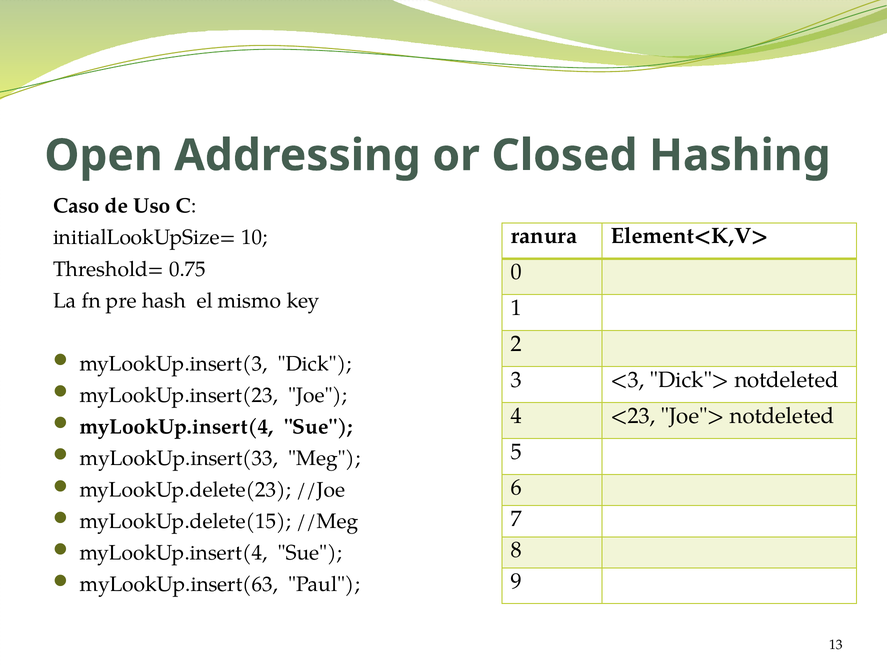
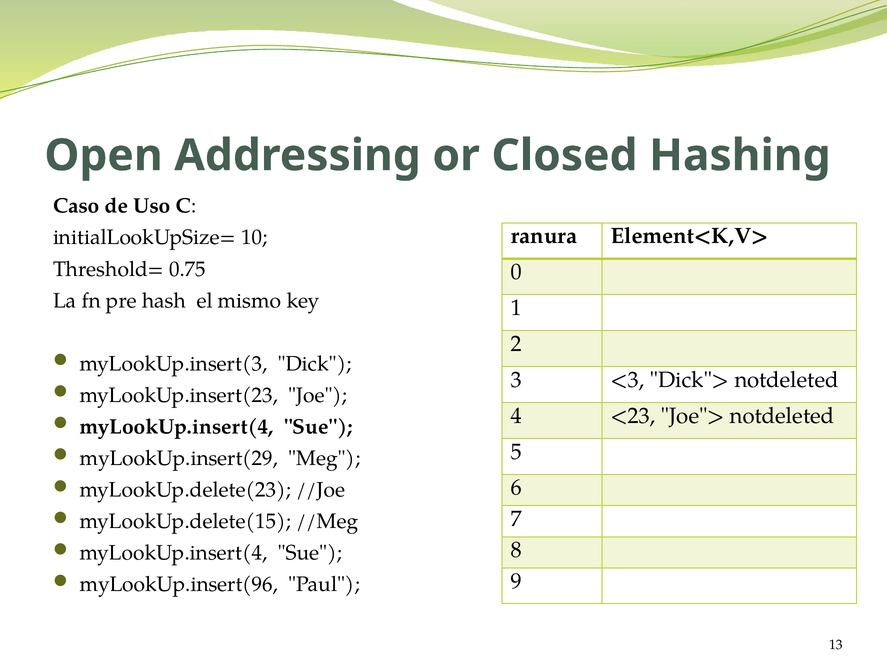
myLookUp.insert(33: myLookUp.insert(33 -> myLookUp.insert(29
myLookUp.insert(63: myLookUp.insert(63 -> myLookUp.insert(96
